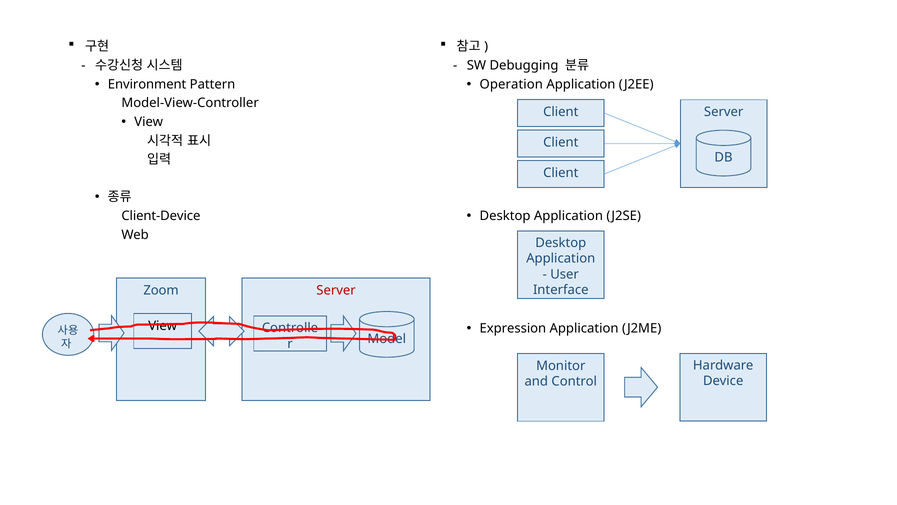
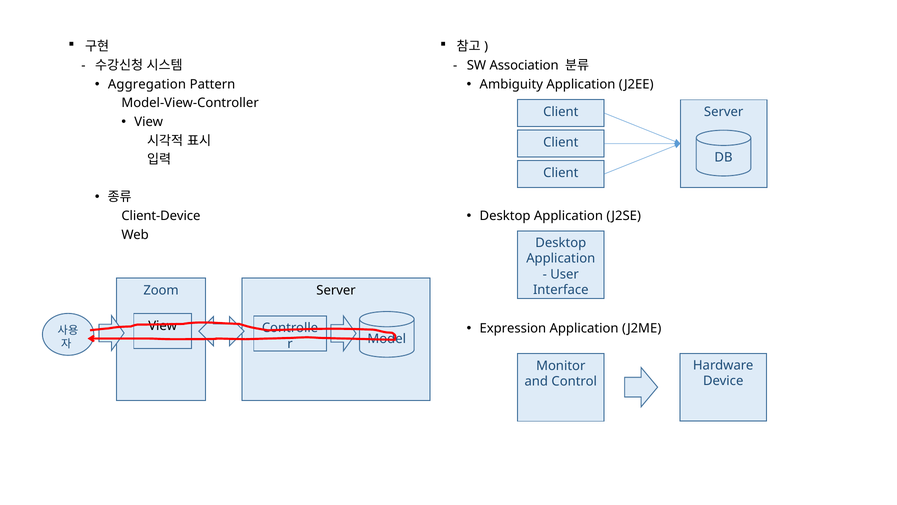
Debugging: Debugging -> Association
Environment: Environment -> Aggregation
Operation: Operation -> Ambiguity
Server at (336, 290) colour: red -> black
